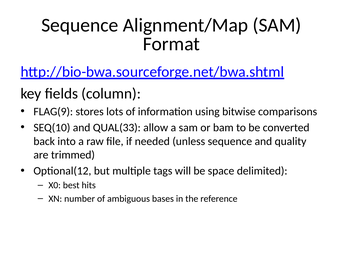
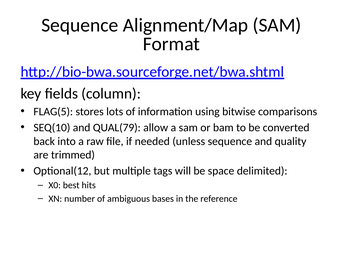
FLAG(9: FLAG(9 -> FLAG(5
QUAL(33: QUAL(33 -> QUAL(79
